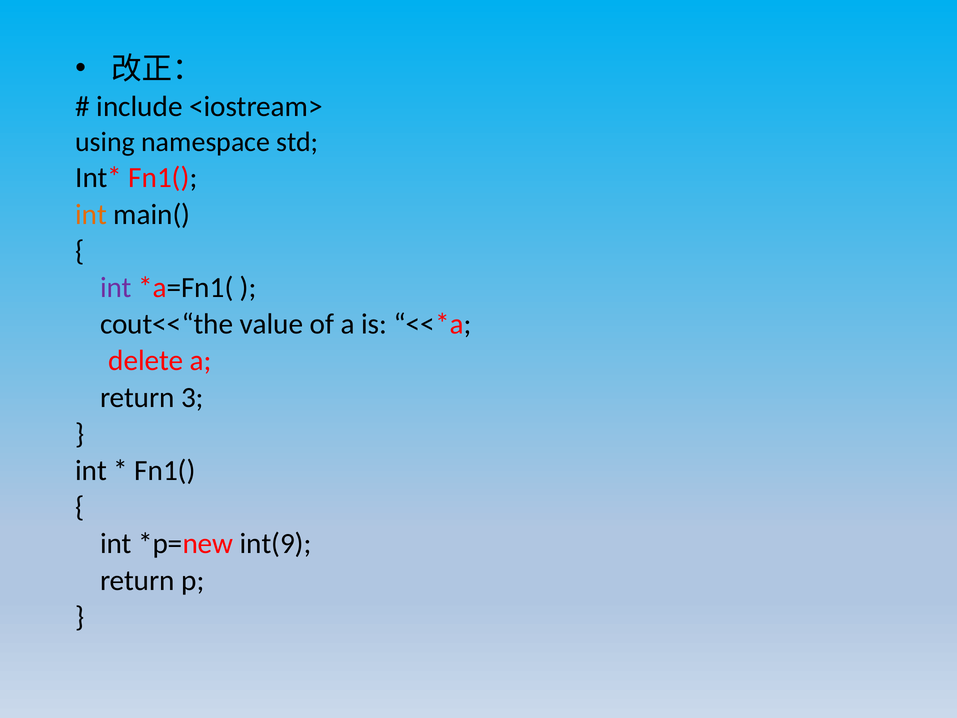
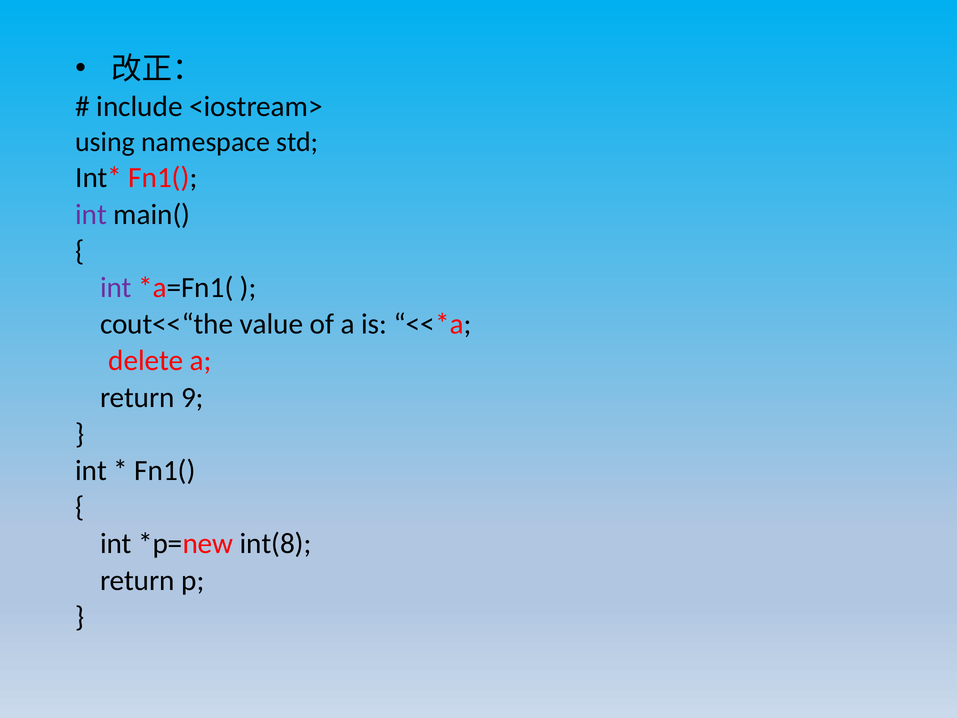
int at (91, 214) colour: orange -> purple
3: 3 -> 9
int(9: int(9 -> int(8
